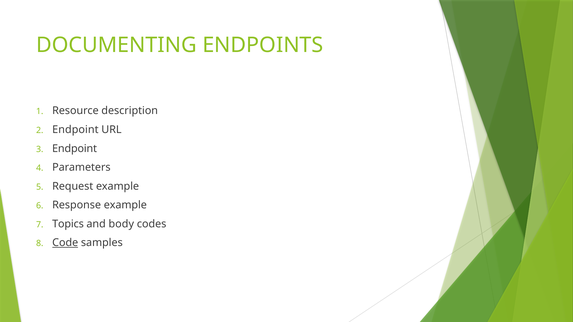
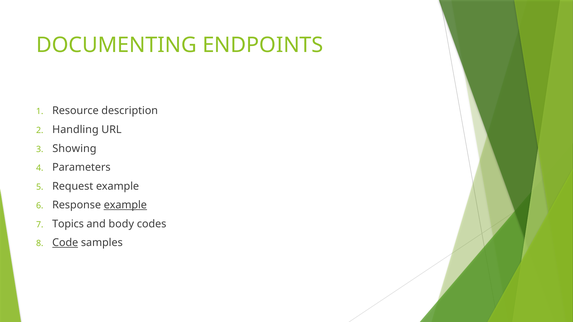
Endpoint at (75, 130): Endpoint -> Handling
Endpoint at (75, 149): Endpoint -> Showing
example at (125, 205) underline: none -> present
